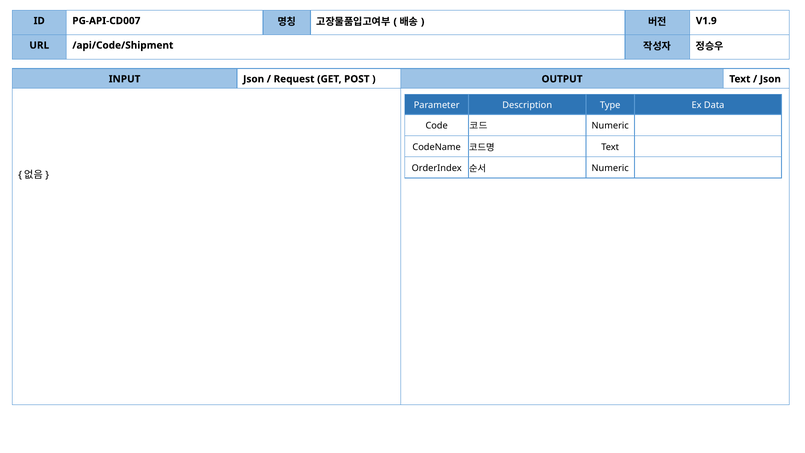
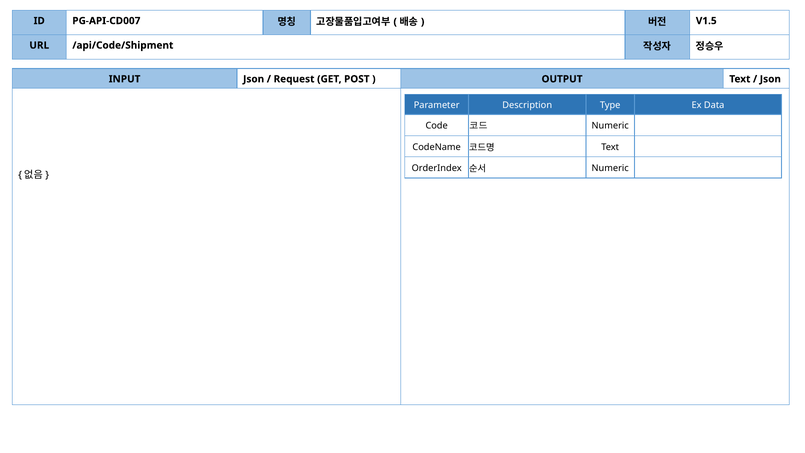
V1.9: V1.9 -> V1.5
